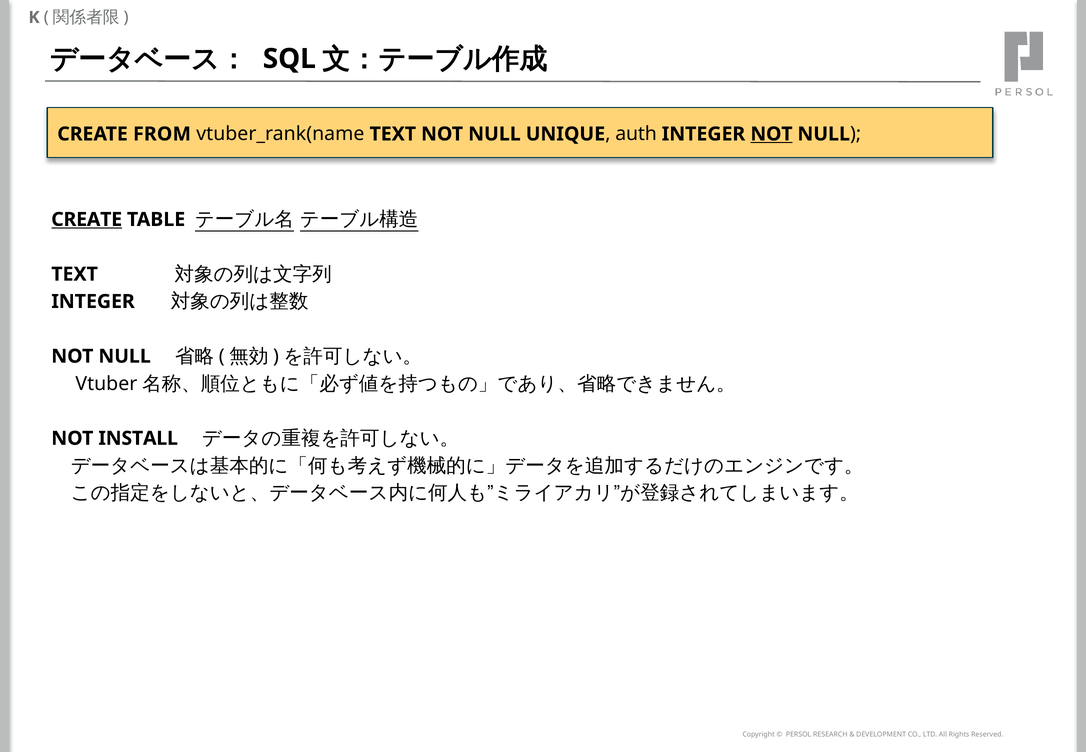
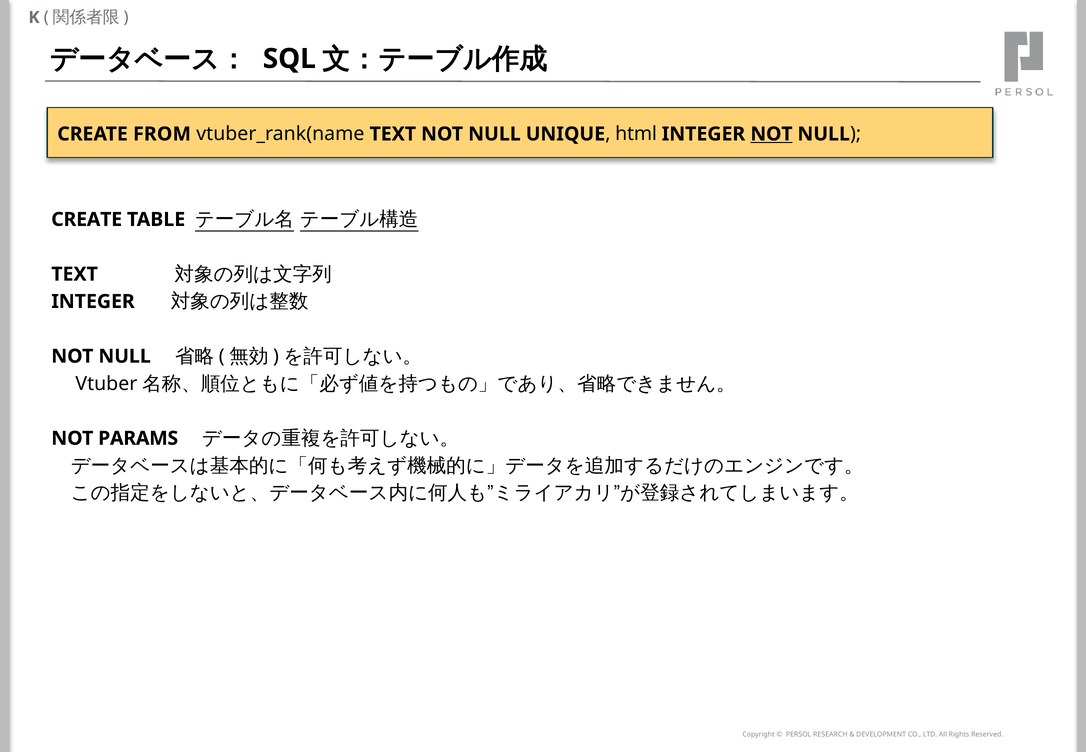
auth: auth -> html
CREATE at (87, 219) underline: present -> none
INSTALL: INSTALL -> PARAMS
